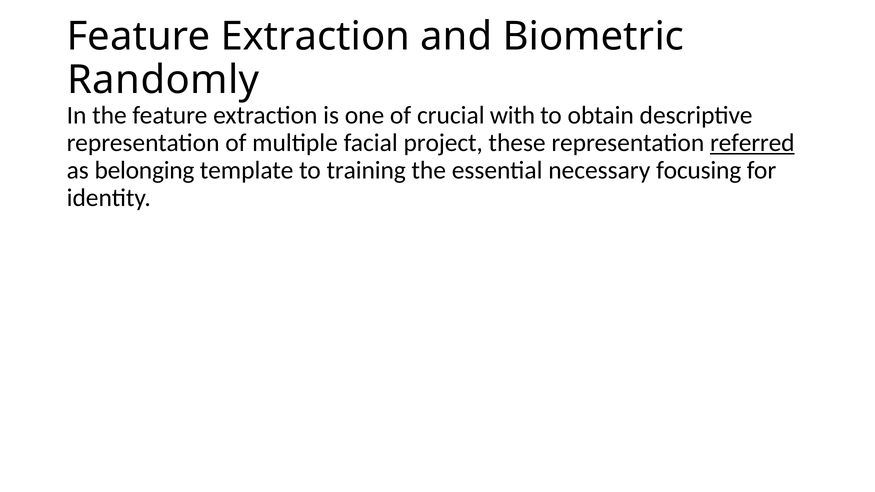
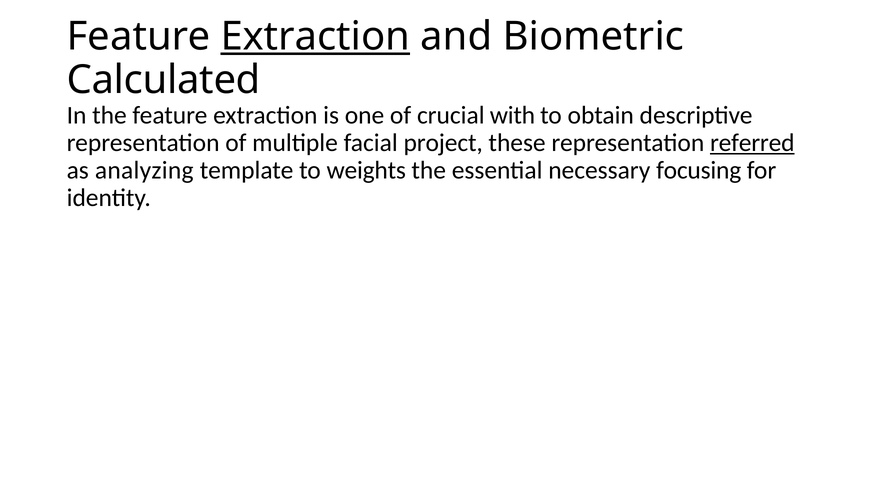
Extraction at (315, 37) underline: none -> present
Randomly: Randomly -> Calculated
belonging: belonging -> analyzing
training: training -> weights
